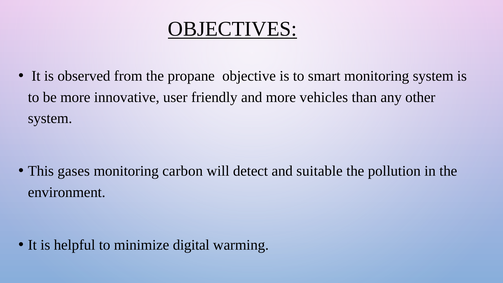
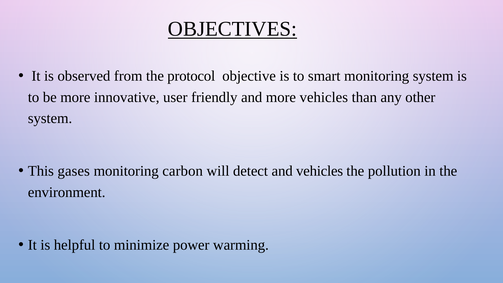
propane: propane -> protocol
and suitable: suitable -> vehicles
digital: digital -> power
